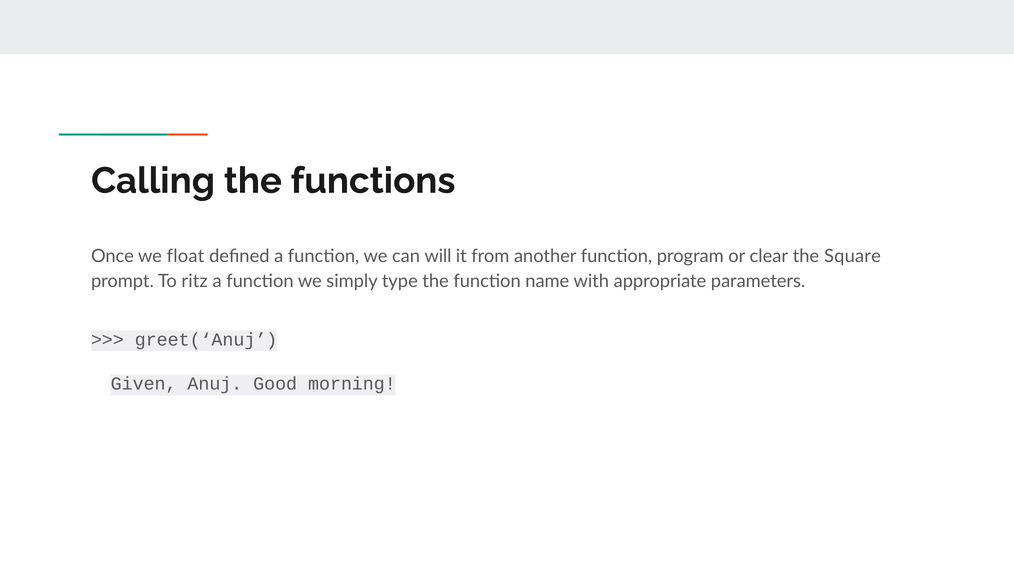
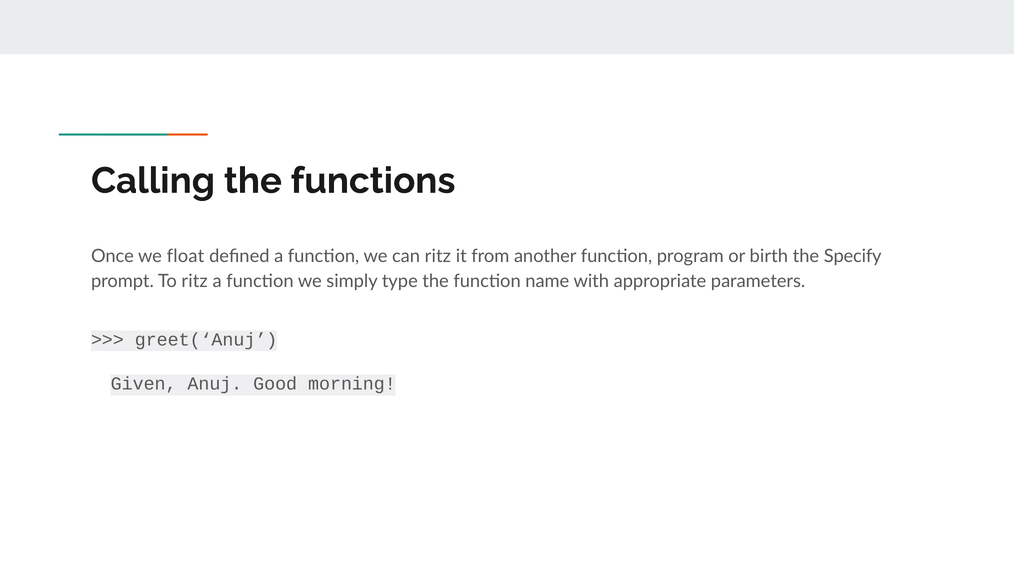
can will: will -> ritz
clear: clear -> birth
Square: Square -> Specify
